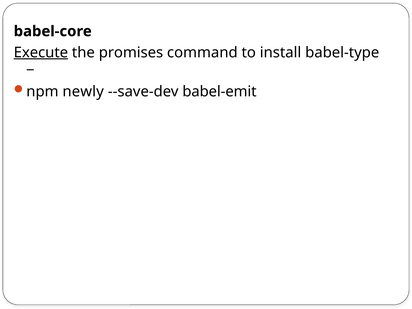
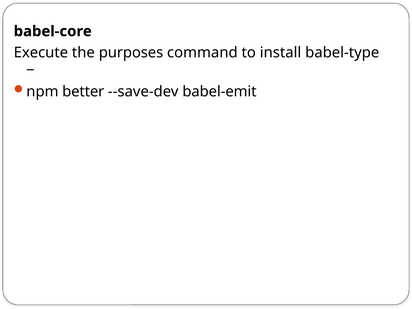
Execute underline: present -> none
promises: promises -> purposes
newly: newly -> better
